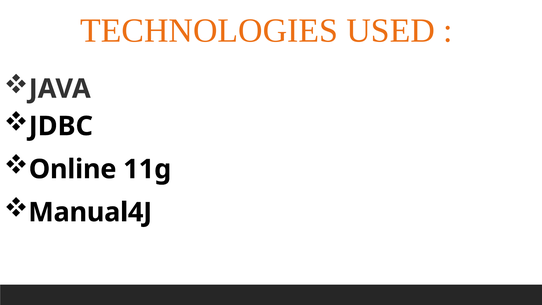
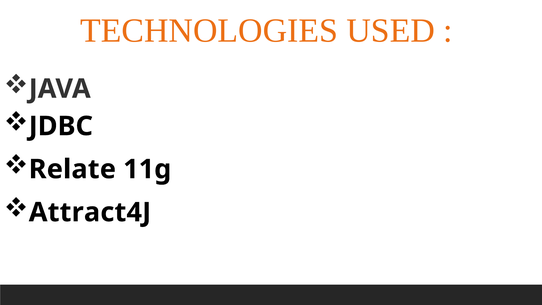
Online: Online -> Relate
Manual4J: Manual4J -> Attract4J
